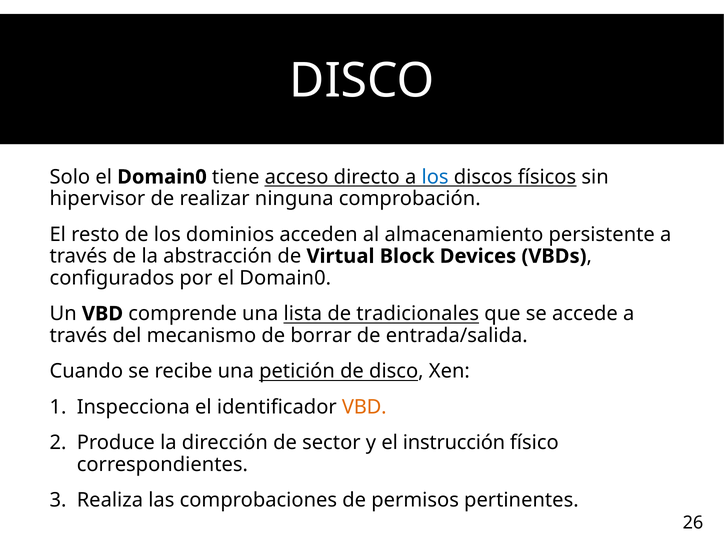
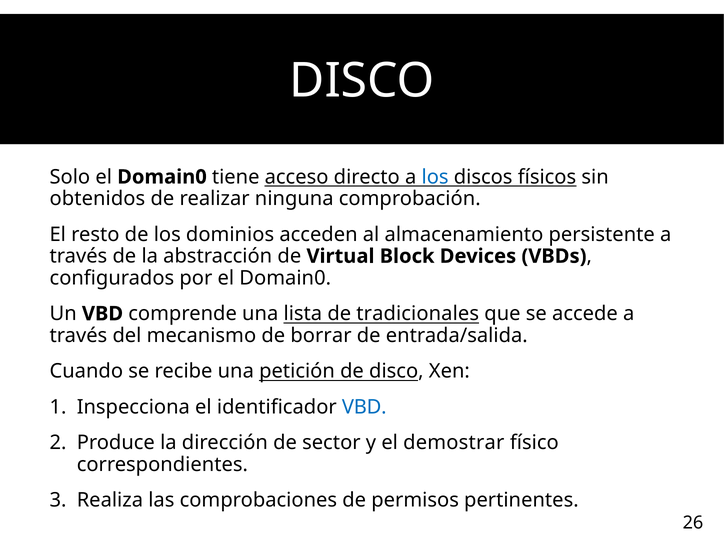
hipervisor: hipervisor -> obtenidos
VBD at (364, 407) colour: orange -> blue
instrucción: instrucción -> demostrar
